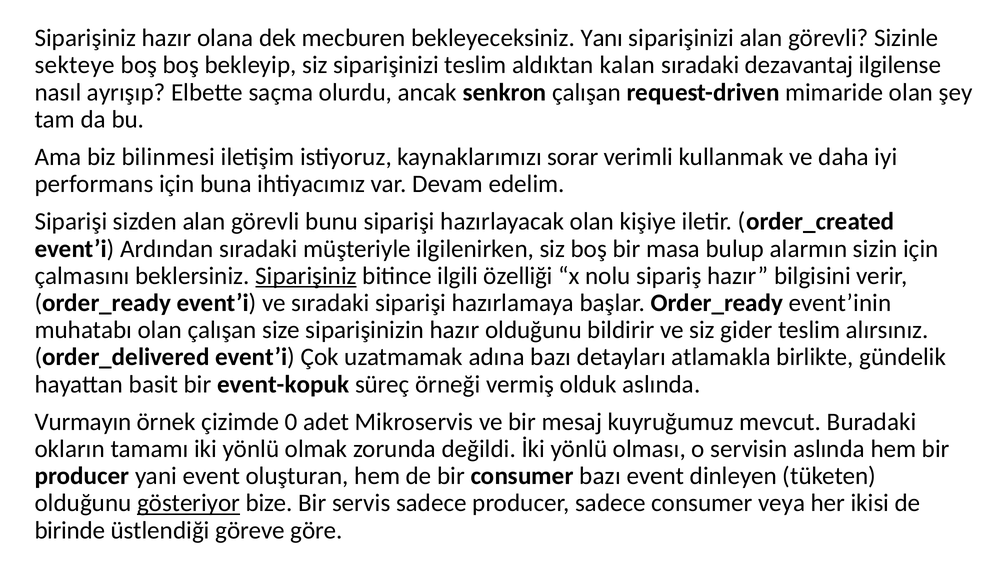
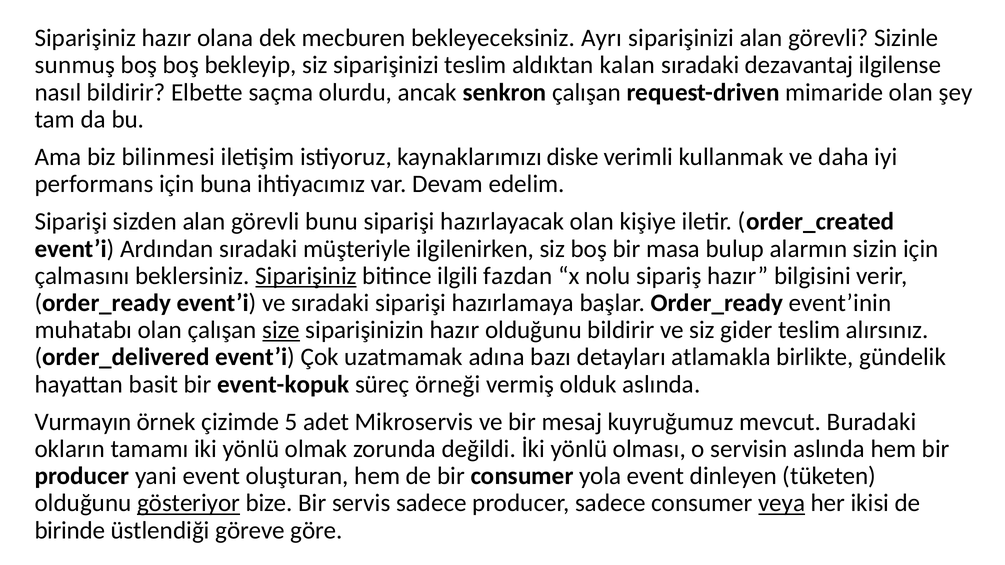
Yanı: Yanı -> Ayrı
sekteye: sekteye -> sunmuş
nasıl ayrışıp: ayrışıp -> bildirir
sorar: sorar -> diske
özelliği: özelliği -> fazdan
size underline: none -> present
0: 0 -> 5
consumer bazı: bazı -> yola
veya underline: none -> present
